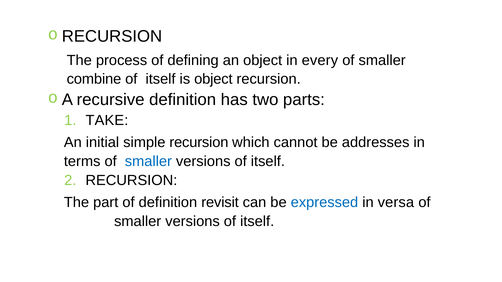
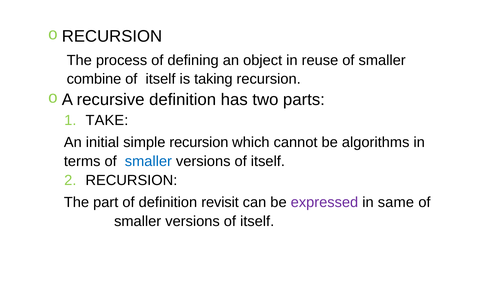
every: every -> reuse
is object: object -> taking
addresses: addresses -> algorithms
expressed colour: blue -> purple
versa: versa -> same
